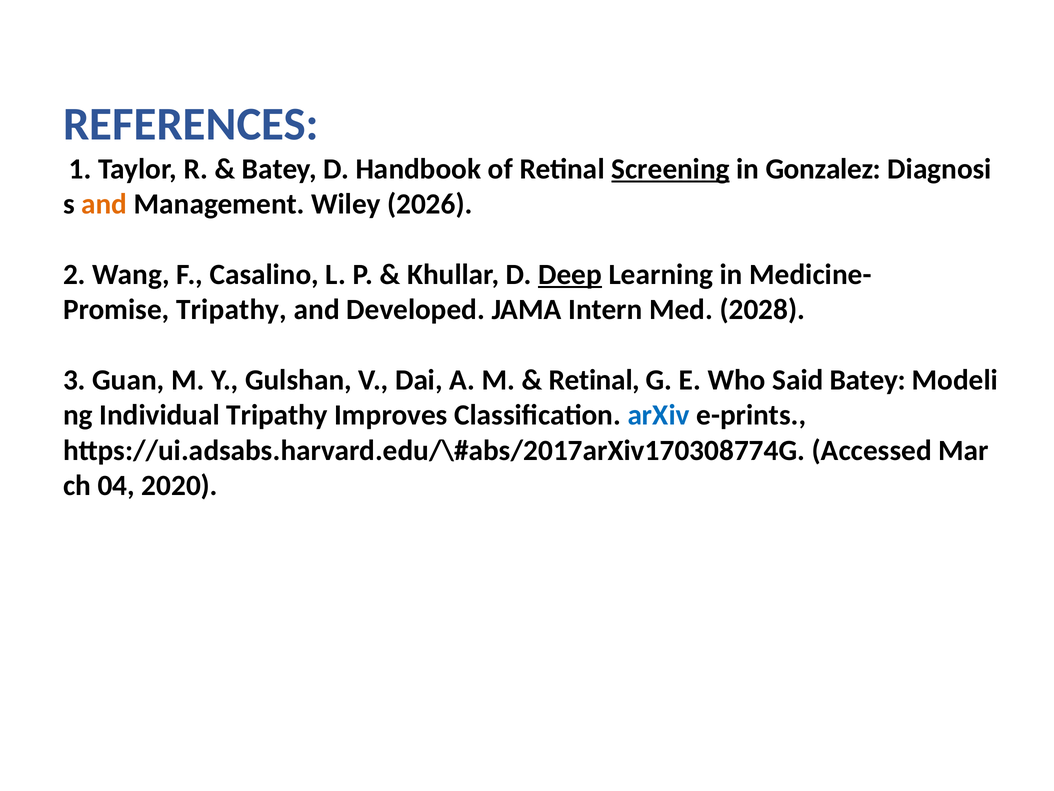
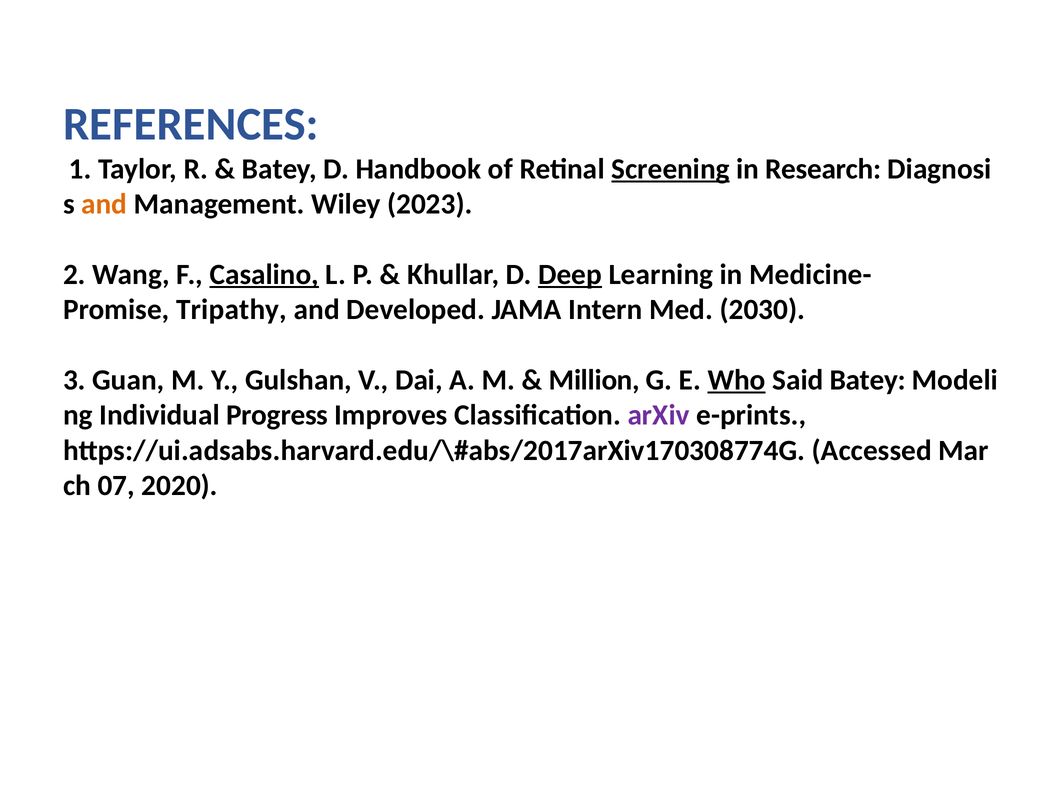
Gonzalez: Gonzalez -> Research
2026: 2026 -> 2023
Casalino underline: none -> present
2028: 2028 -> 2030
Retinal at (594, 380): Retinal -> Million
Who underline: none -> present
Individual Tripathy: Tripathy -> Progress
arXiv colour: blue -> purple
04: 04 -> 07
